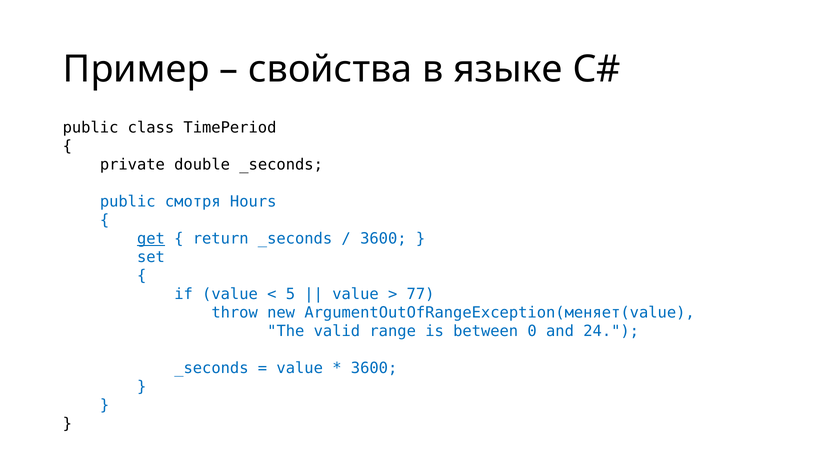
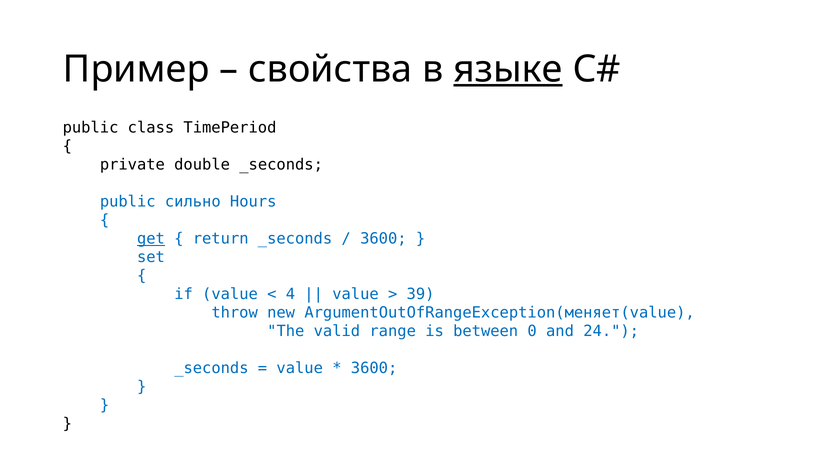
языке underline: none -> present
смотря: смотря -> сильно
5: 5 -> 4
77: 77 -> 39
